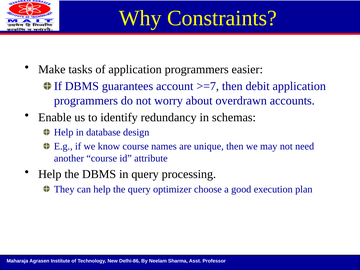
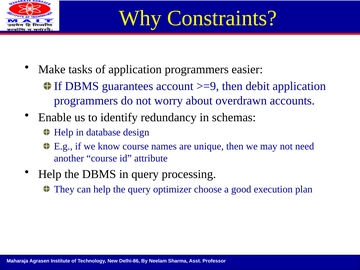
>=7: >=7 -> >=9
